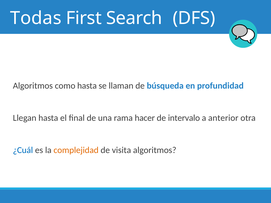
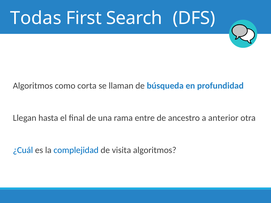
como hasta: hasta -> corta
hacer: hacer -> entre
intervalo: intervalo -> ancestro
complejidad colour: orange -> blue
